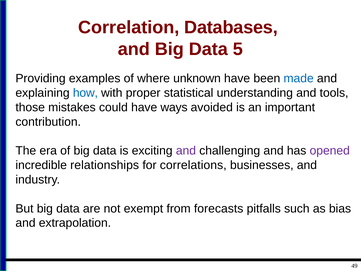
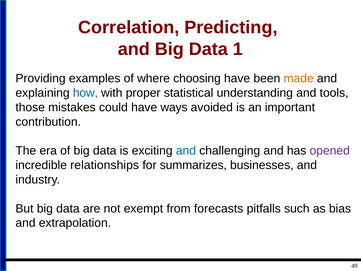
Databases: Databases -> Predicting
5: 5 -> 1
unknown: unknown -> choosing
made colour: blue -> orange
and at (186, 151) colour: purple -> blue
correlations: correlations -> summarizes
